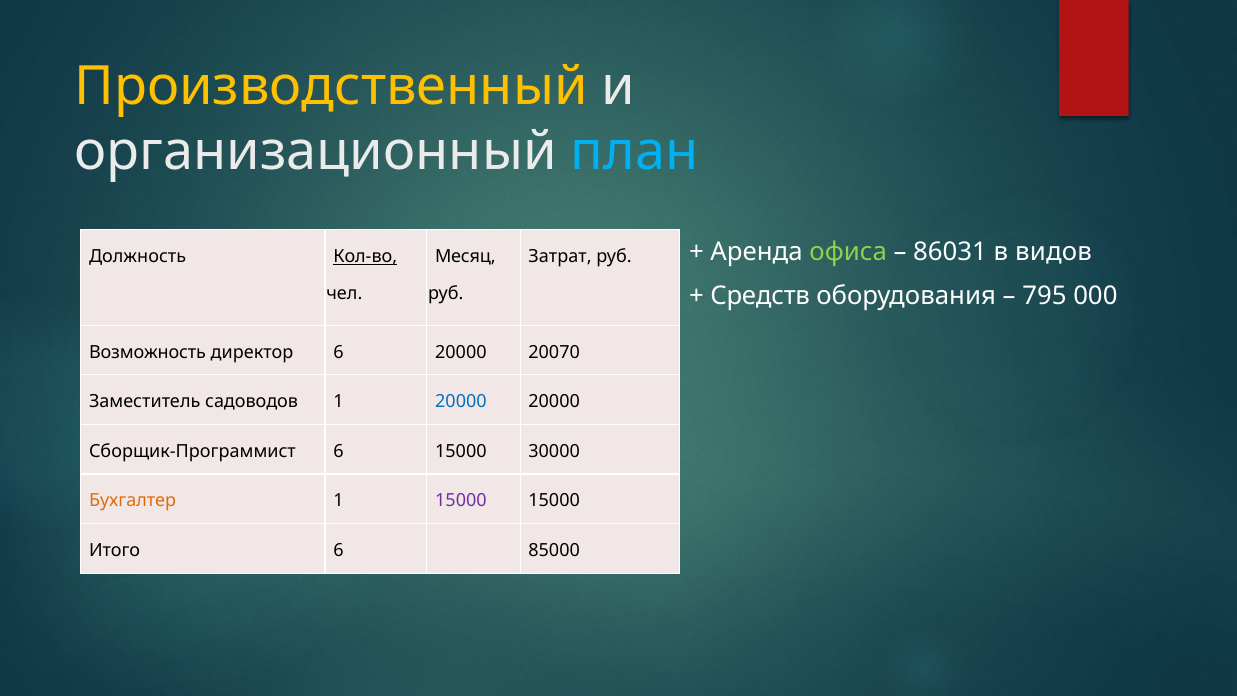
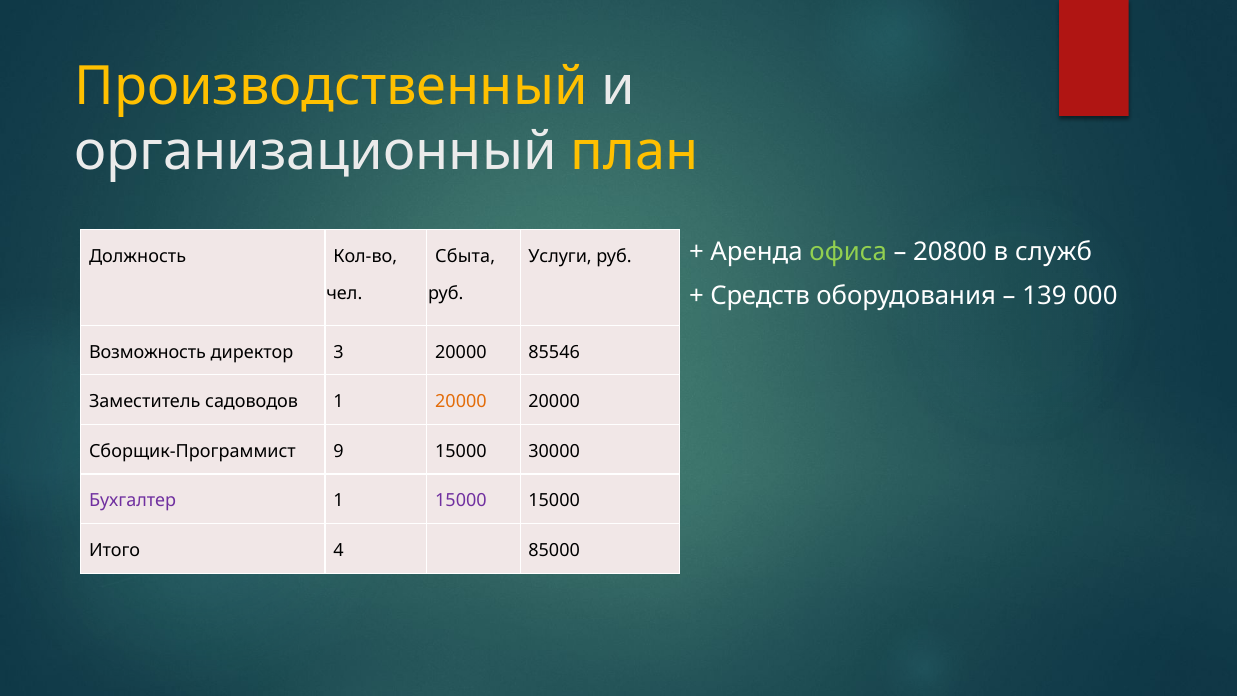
план colour: light blue -> yellow
86031: 86031 -> 20800
видов: видов -> служб
Кол-во underline: present -> none
Месяц: Месяц -> Сбыта
Затрат: Затрат -> Услуги
795: 795 -> 139
директор 6: 6 -> 3
20070: 20070 -> 85546
20000 at (461, 402) colour: blue -> orange
Сборщик-Программист 6: 6 -> 9
Бухгалтер colour: orange -> purple
Итого 6: 6 -> 4
